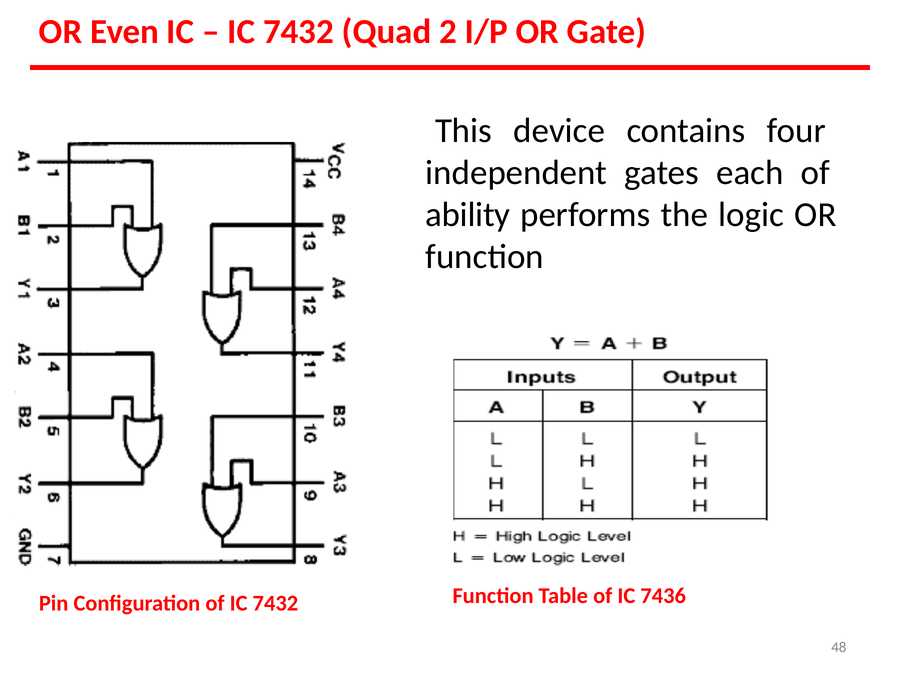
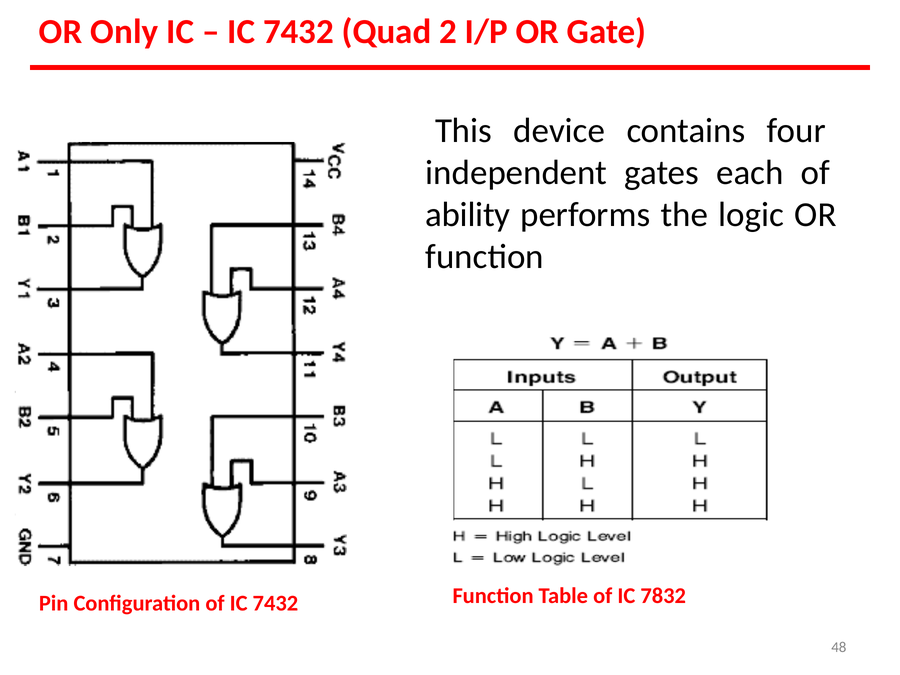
Even: Even -> Only
7436: 7436 -> 7832
